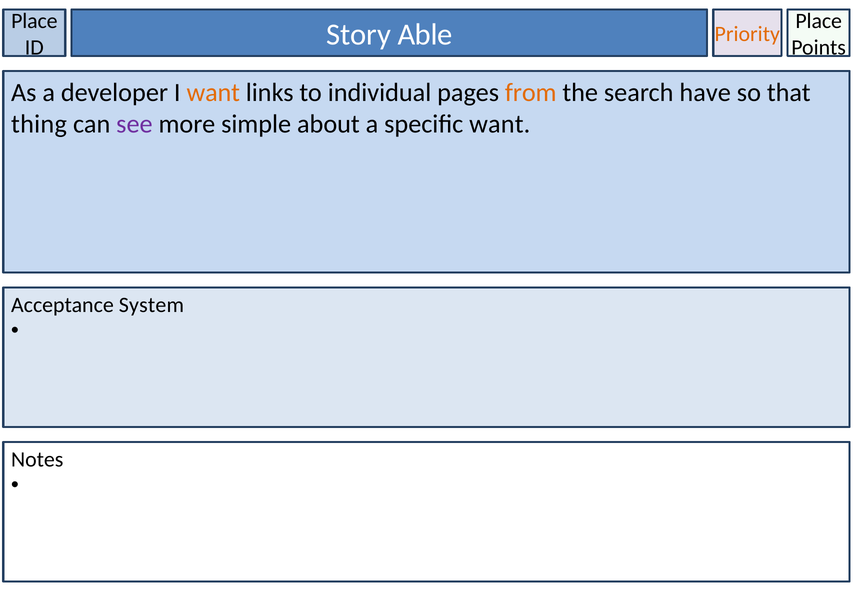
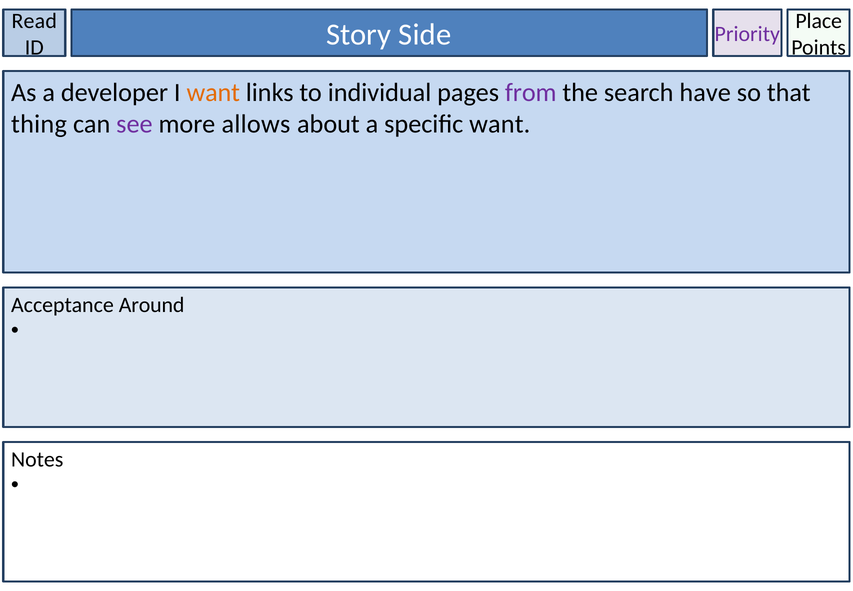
Place at (34, 21): Place -> Read
Priority colour: orange -> purple
Able: Able -> Side
from colour: orange -> purple
simple: simple -> allows
System: System -> Around
